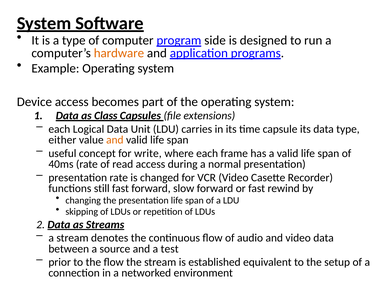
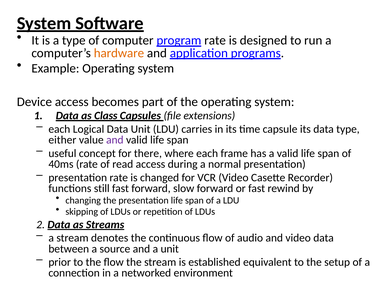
program side: side -> rate
and at (115, 140) colour: orange -> purple
write: write -> there
a test: test -> unit
